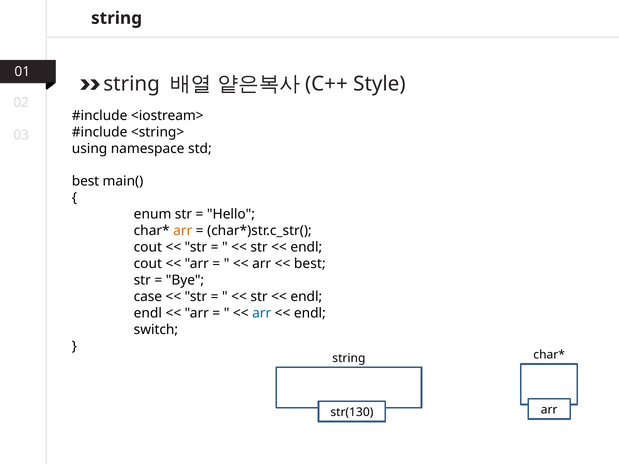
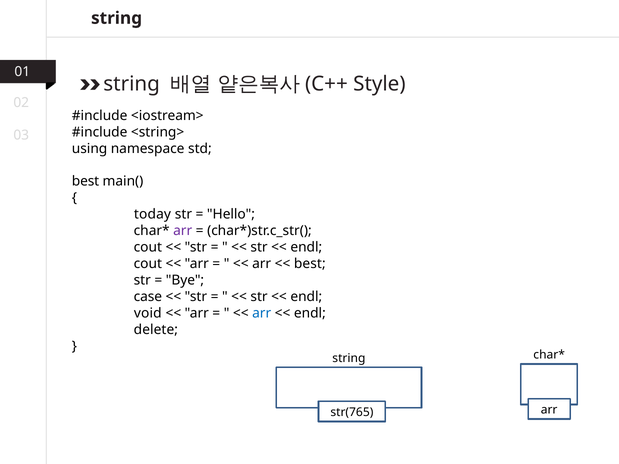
enum: enum -> today
arr at (183, 231) colour: orange -> purple
endl at (148, 314): endl -> void
switch: switch -> delete
str(130: str(130 -> str(765
